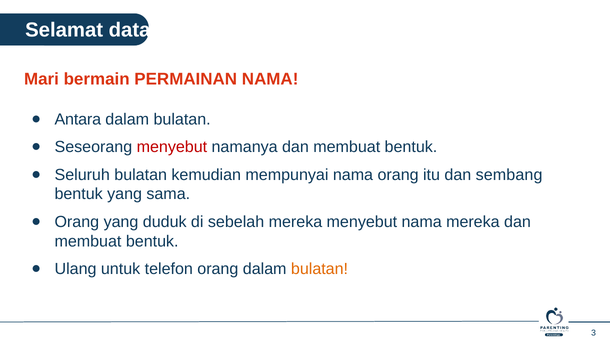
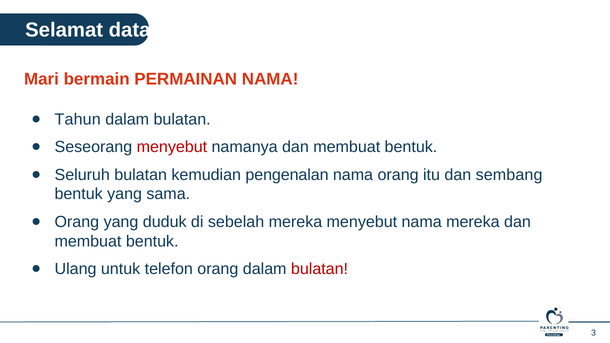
Antara: Antara -> Tahun
mempunyai: mempunyai -> pengenalan
bulatan at (320, 269) colour: orange -> red
